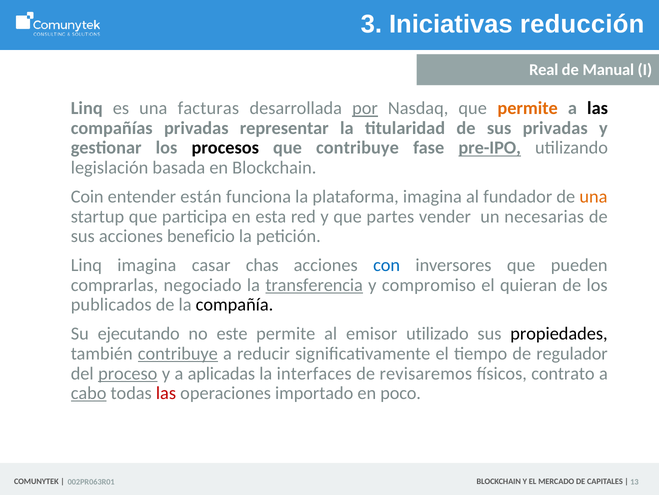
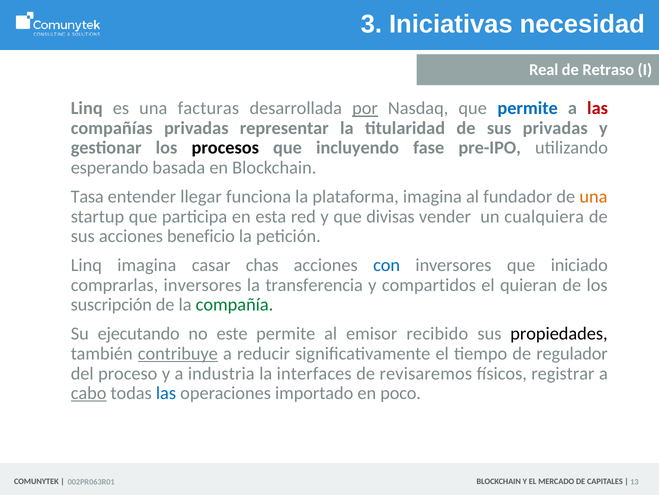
reducción: reducción -> necesidad
Manual: Manual -> Retraso
permite at (528, 108) colour: orange -> blue
las at (598, 108) colour: black -> red
que contribuye: contribuye -> incluyendo
pre-IPO underline: present -> none
legislación: legislación -> esperando
Coin: Coin -> Tasa
están: están -> llegar
partes: partes -> divisas
necesarias: necesarias -> cualquiera
pueden: pueden -> iniciado
comprarlas negociado: negociado -> inversores
transferencia underline: present -> none
compromiso: compromiso -> compartidos
publicados: publicados -> suscripción
compañía colour: black -> green
utilizado: utilizado -> recibido
proceso underline: present -> none
aplicadas: aplicadas -> industria
contrato: contrato -> registrar
las at (166, 393) colour: red -> blue
